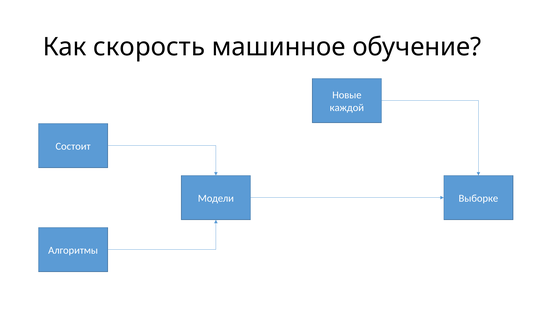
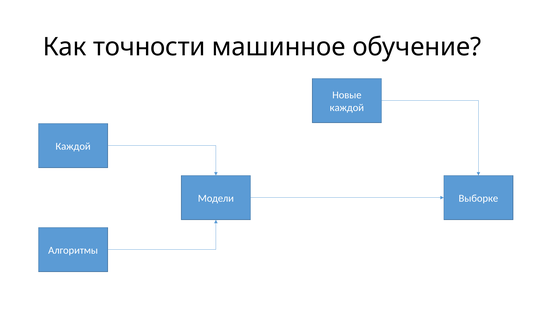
скорость: скорость -> точности
Состоит at (73, 146): Состоит -> Каждой
